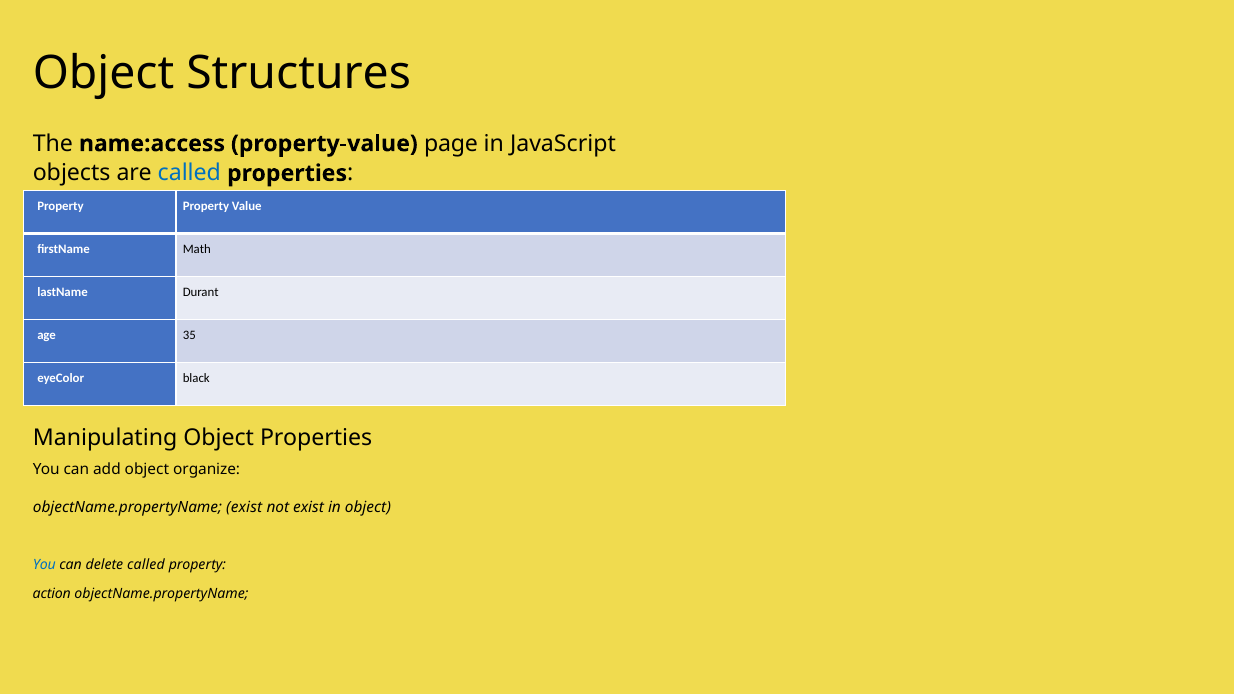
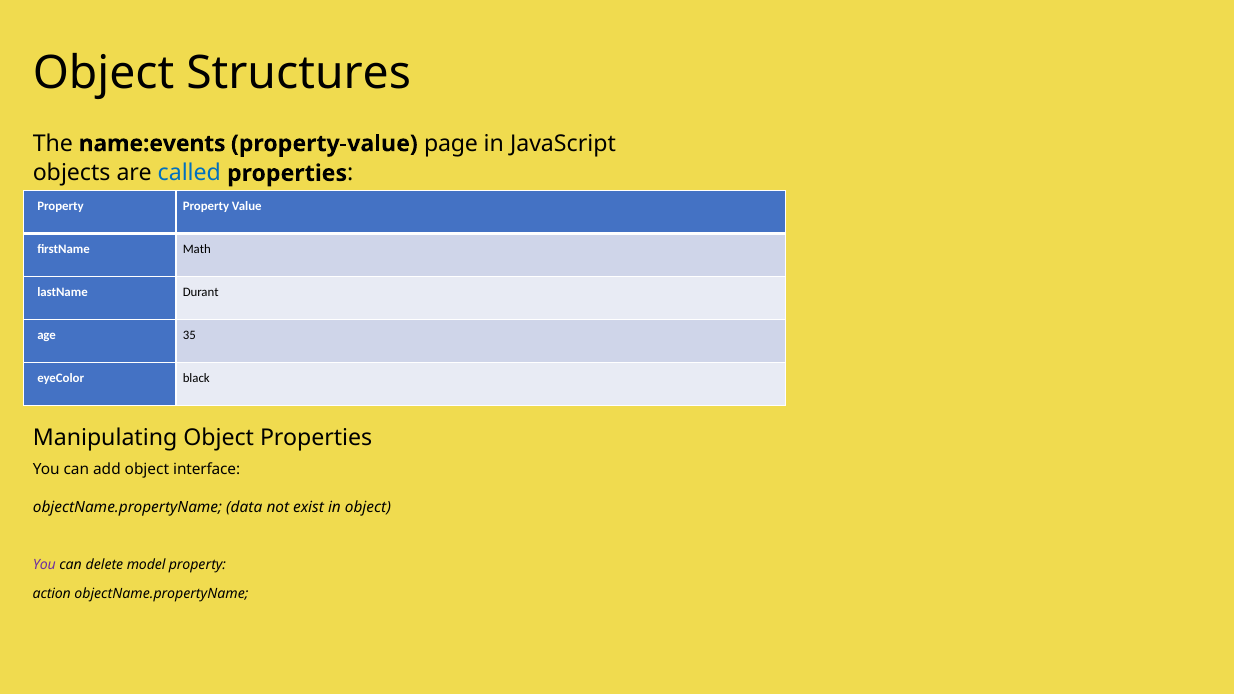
name:access: name:access -> name:events
organize: organize -> interface
objectName.propertyName exist: exist -> data
You at (44, 565) colour: blue -> purple
delete called: called -> model
